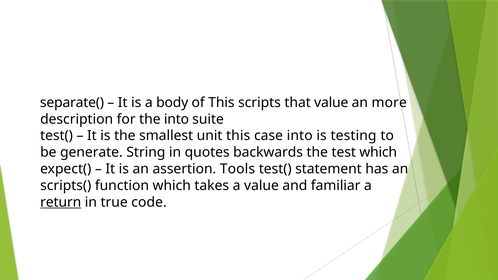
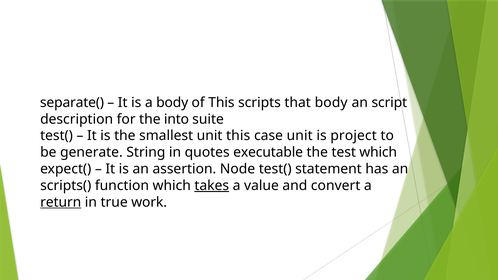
that value: value -> body
more: more -> script
case into: into -> unit
testing: testing -> project
backwards: backwards -> executable
Tools: Tools -> Node
takes underline: none -> present
familiar: familiar -> convert
code: code -> work
